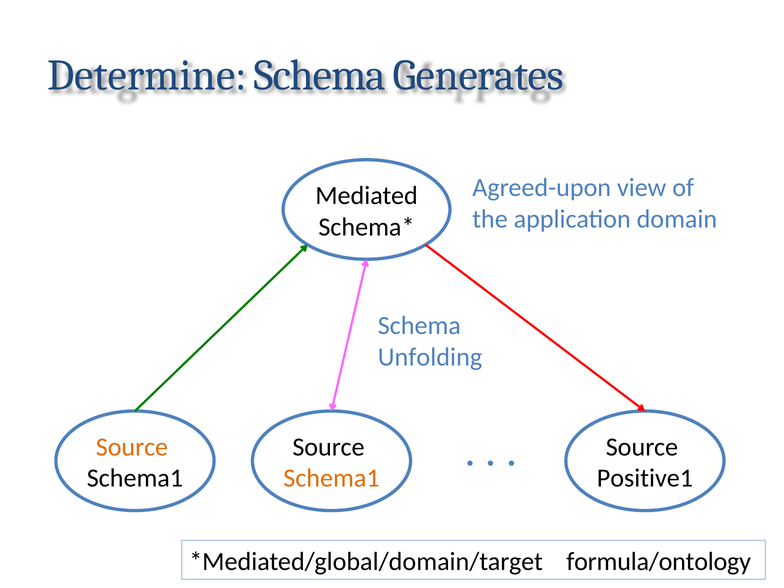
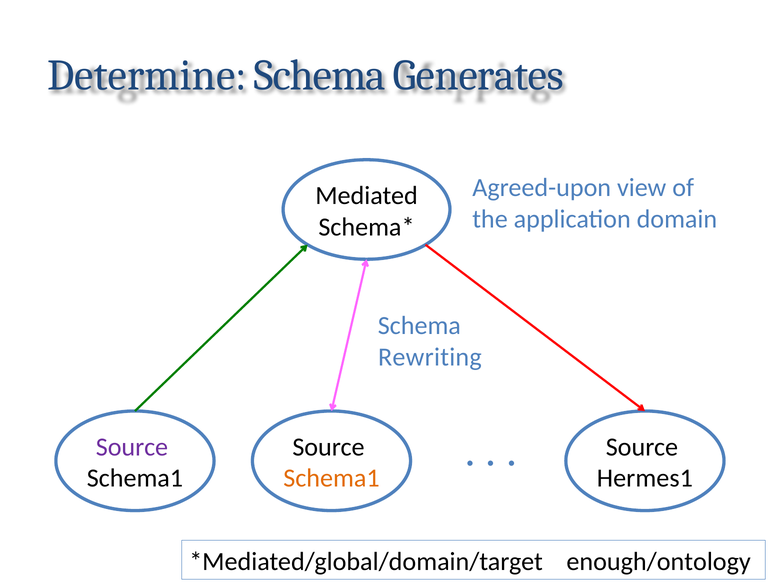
Unfolding: Unfolding -> Rewriting
Source at (132, 447) colour: orange -> purple
Positive1: Positive1 -> Hermes1
formula/ontology: formula/ontology -> enough/ontology
